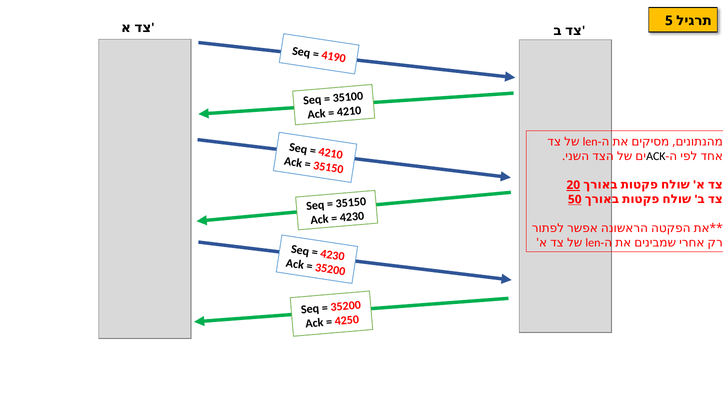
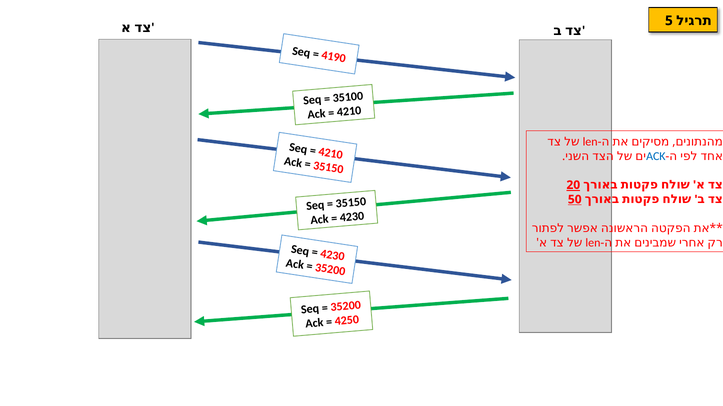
ACK at (656, 156) colour: black -> blue
